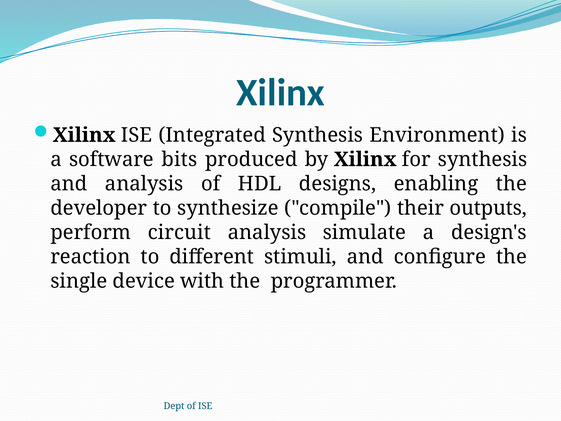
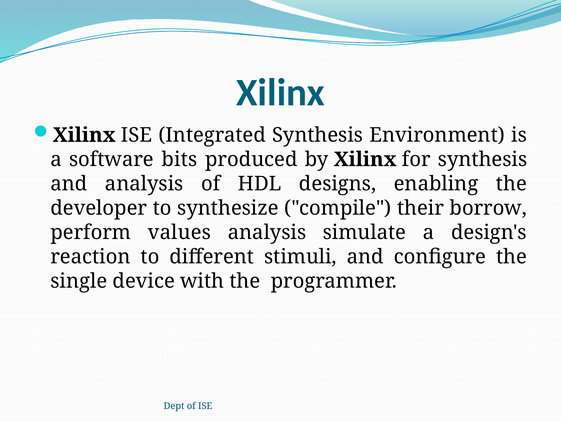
outputs: outputs -> borrow
circuit: circuit -> values
